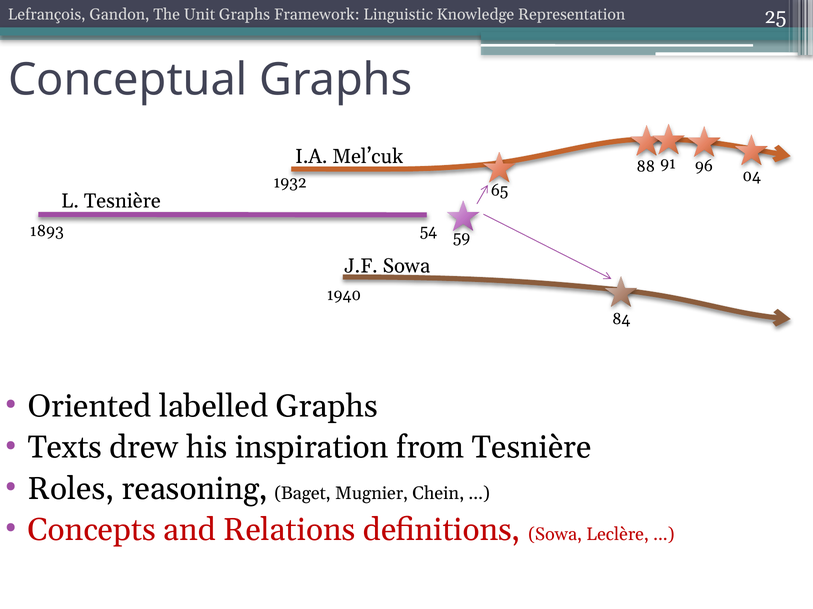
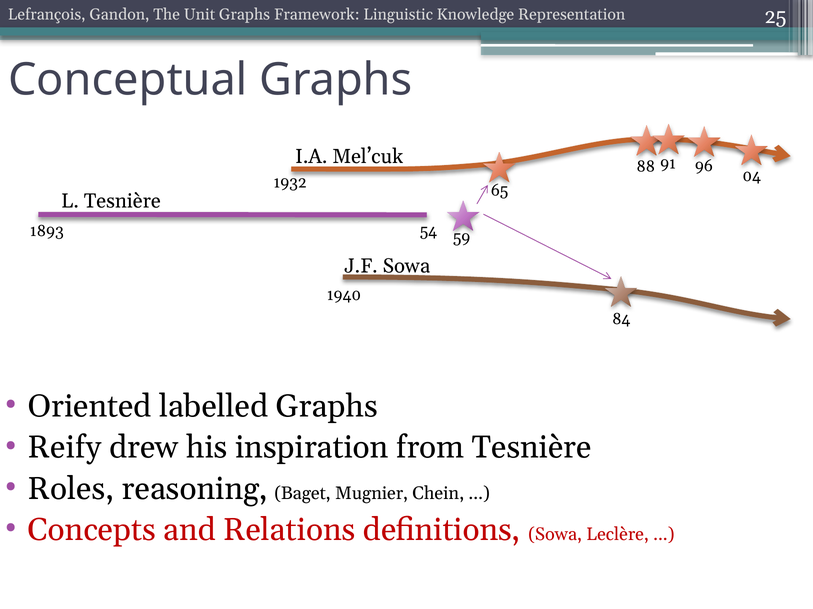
Texts: Texts -> Reify
